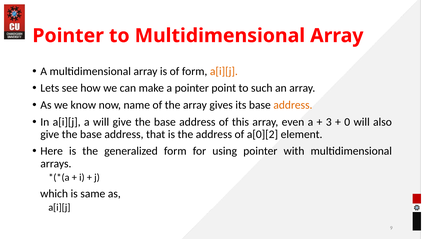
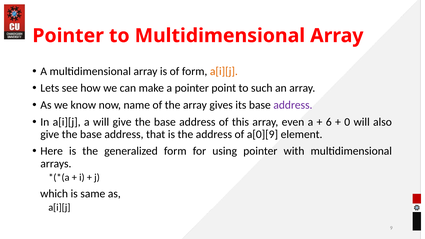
address at (293, 105) colour: orange -> purple
3: 3 -> 6
a[0][2: a[0][2 -> a[0][9
